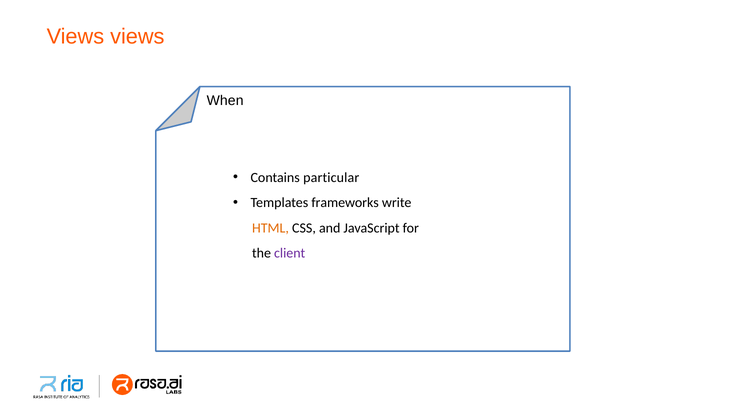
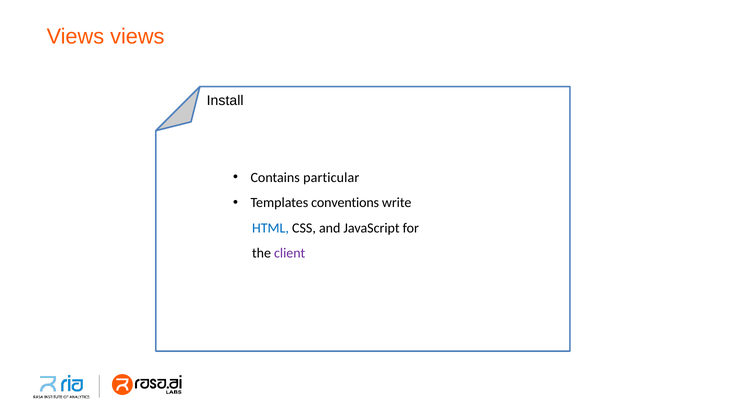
When: When -> Install
frameworks: frameworks -> conventions
HTML colour: orange -> blue
